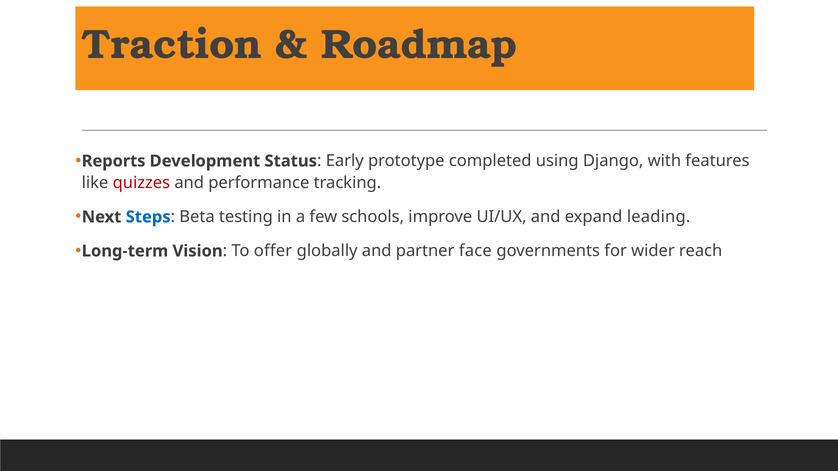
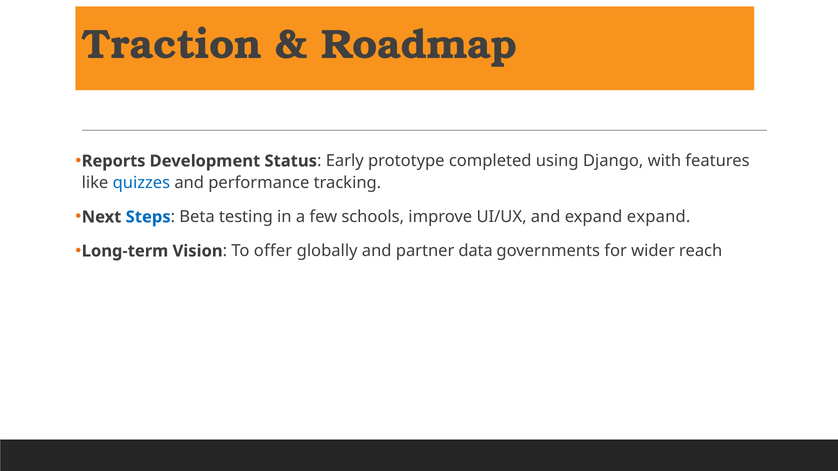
quizzes colour: red -> blue
expand leading: leading -> expand
face: face -> data
